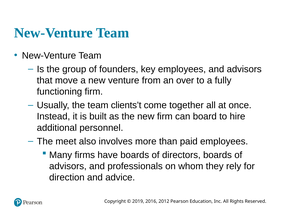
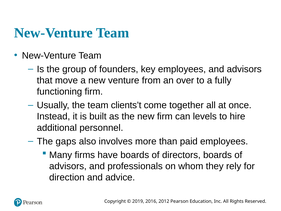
board: board -> levels
meet: meet -> gaps
